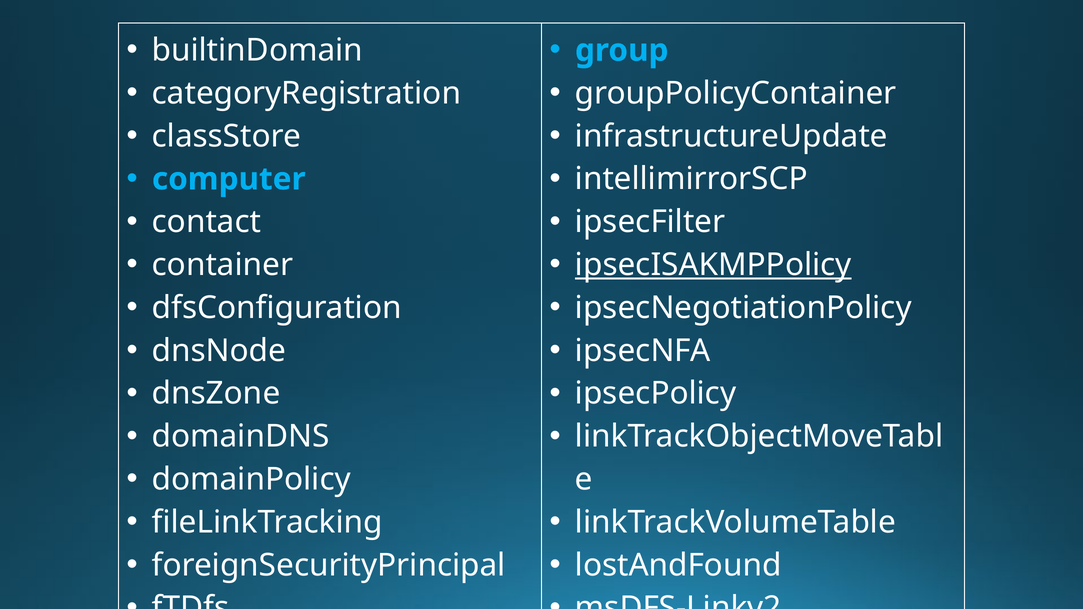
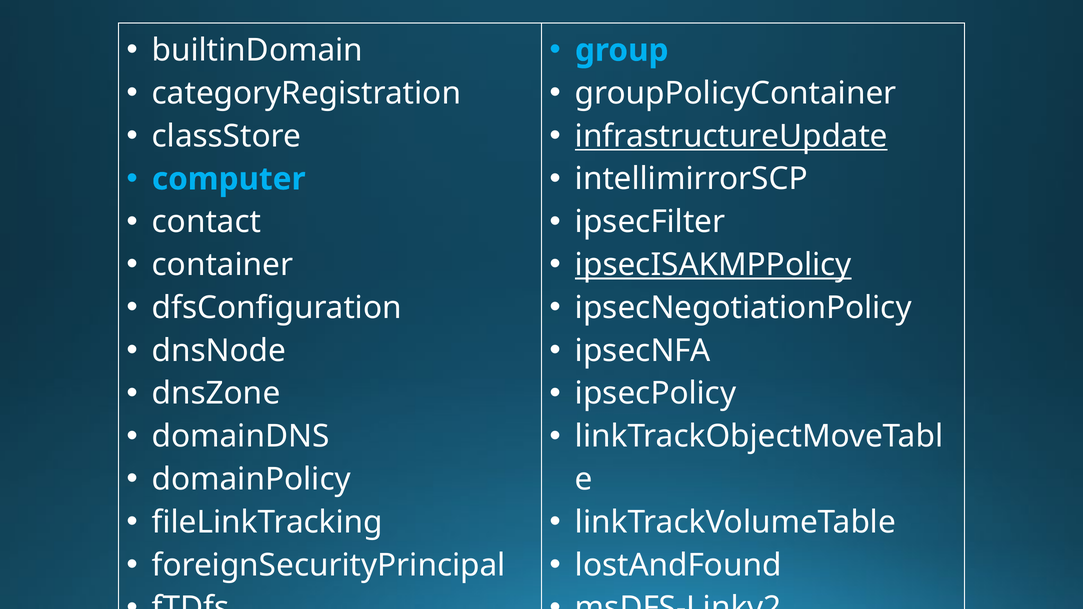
infrastructureUpdate underline: none -> present
